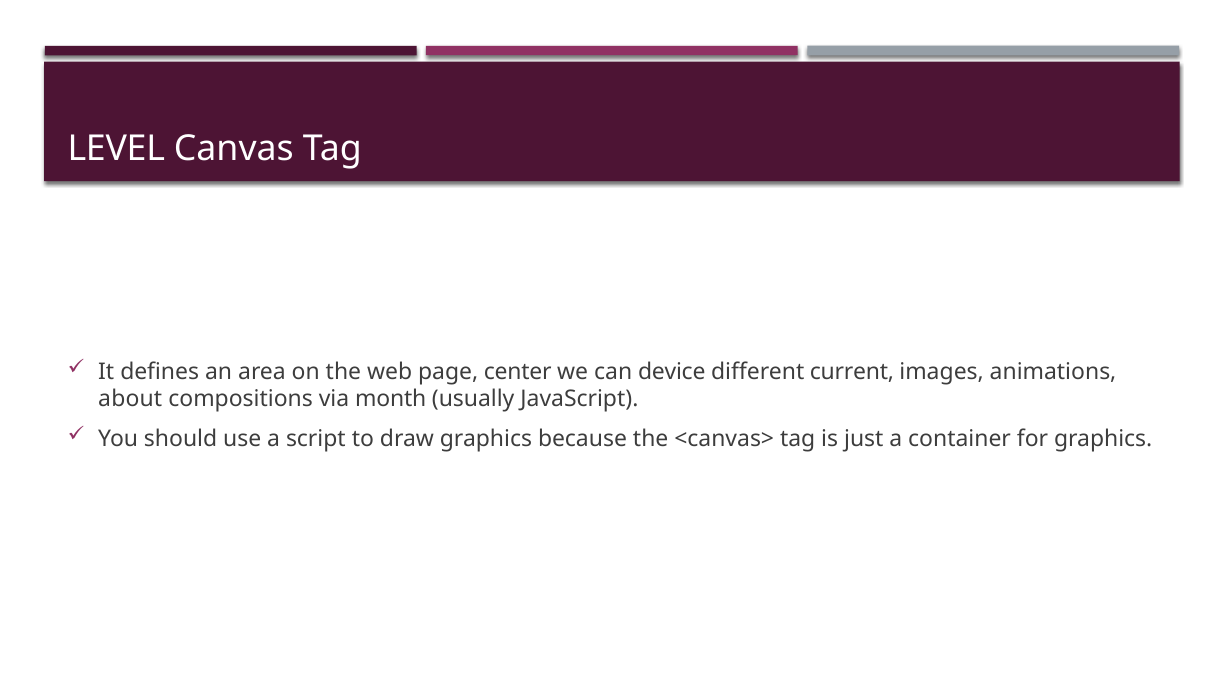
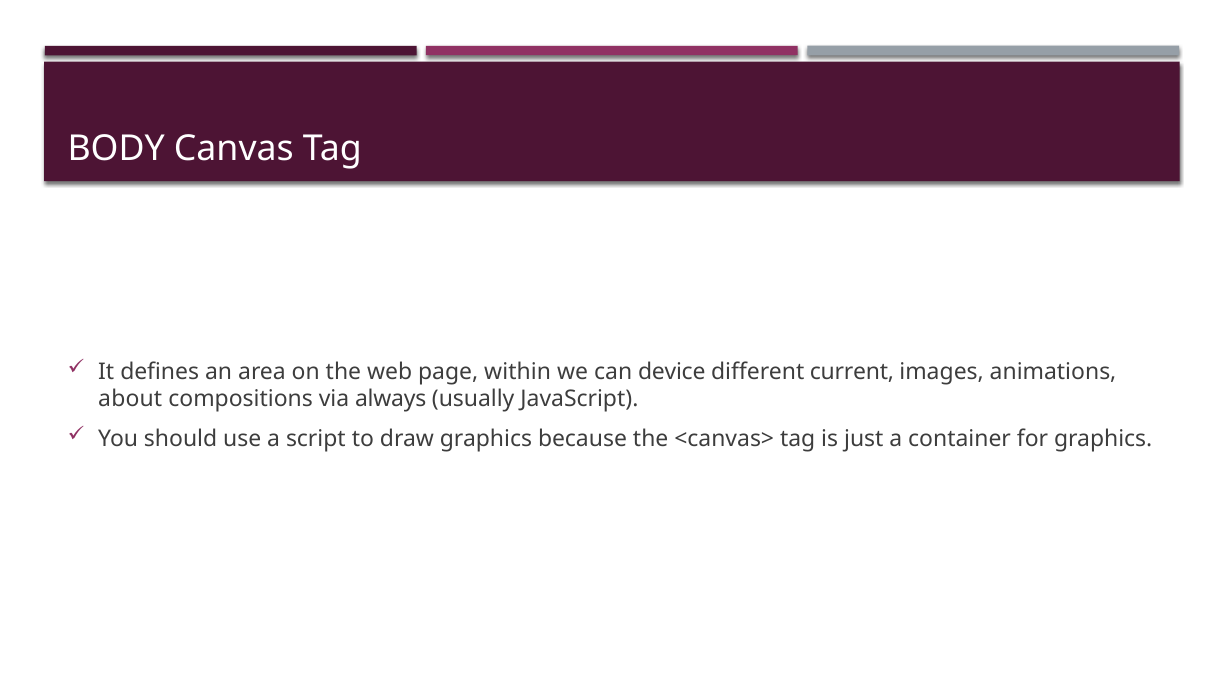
LEVEL: LEVEL -> BODY
center: center -> within
month: month -> always
